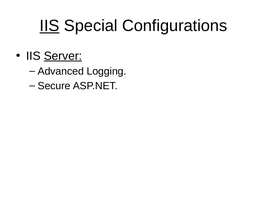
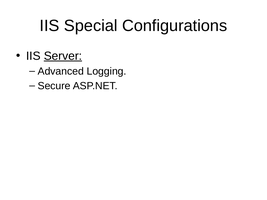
IIS at (50, 26) underline: present -> none
